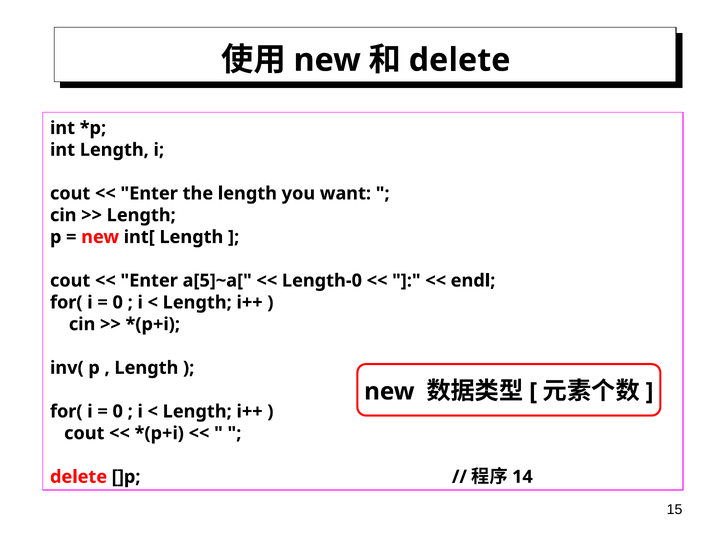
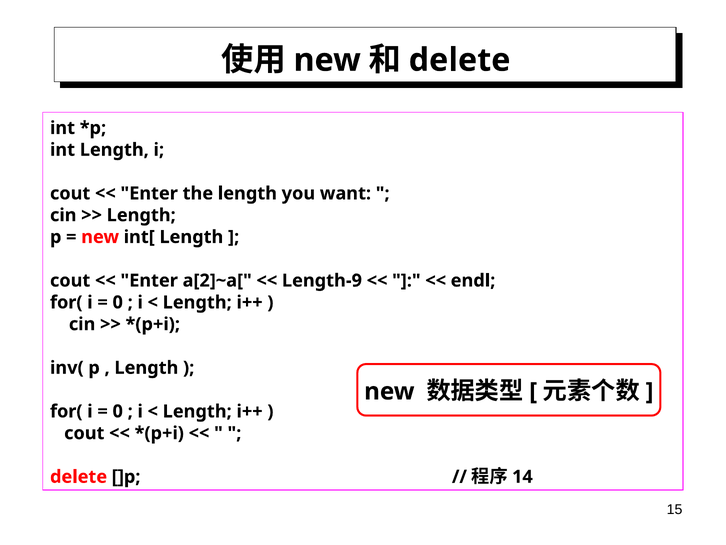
a[5]~a[: a[5]~a[ -> a[2]~a[
Length-0: Length-0 -> Length-9
